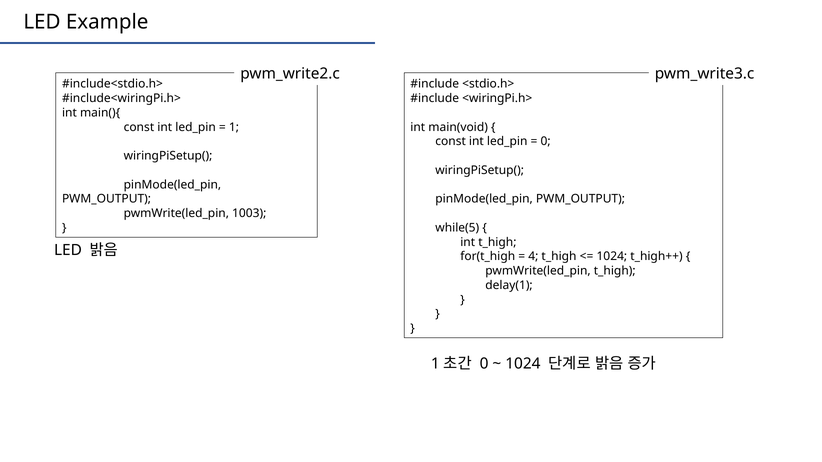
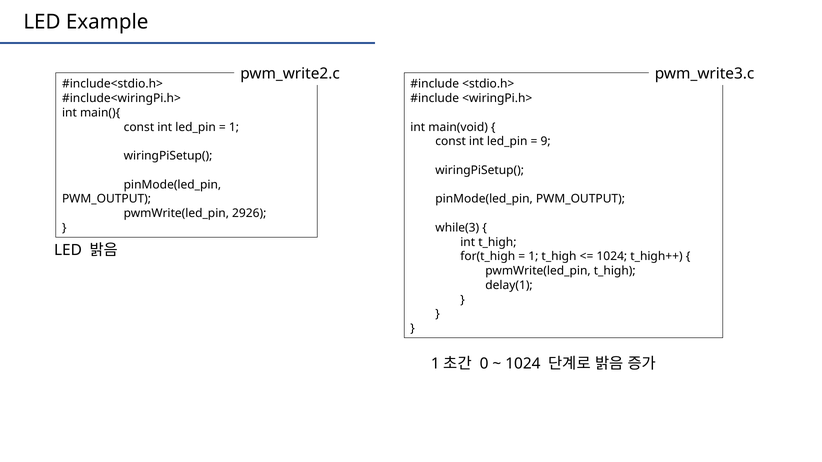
0 at (546, 142): 0 -> 9
1003: 1003 -> 2926
while(5: while(5 -> while(3
4 at (533, 257): 4 -> 1
